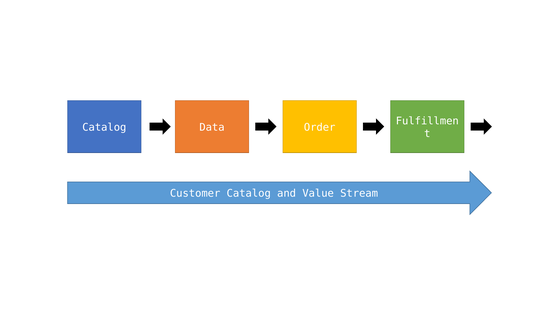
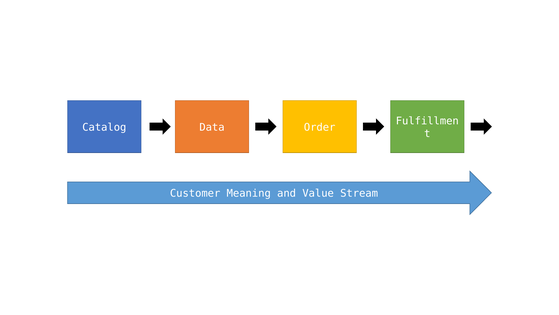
Customer Catalog: Catalog -> Meaning
